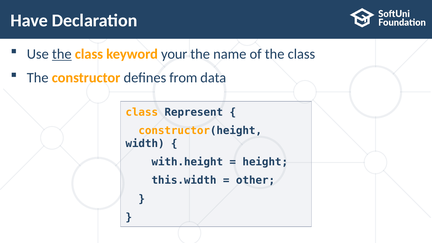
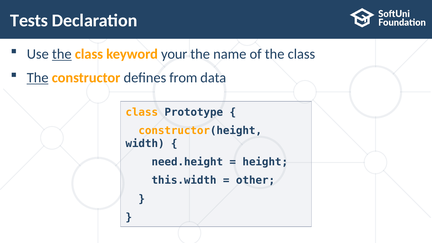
Have: Have -> Tests
The at (38, 78) underline: none -> present
Represent: Represent -> Prototype
with.height: with.height -> need.height
